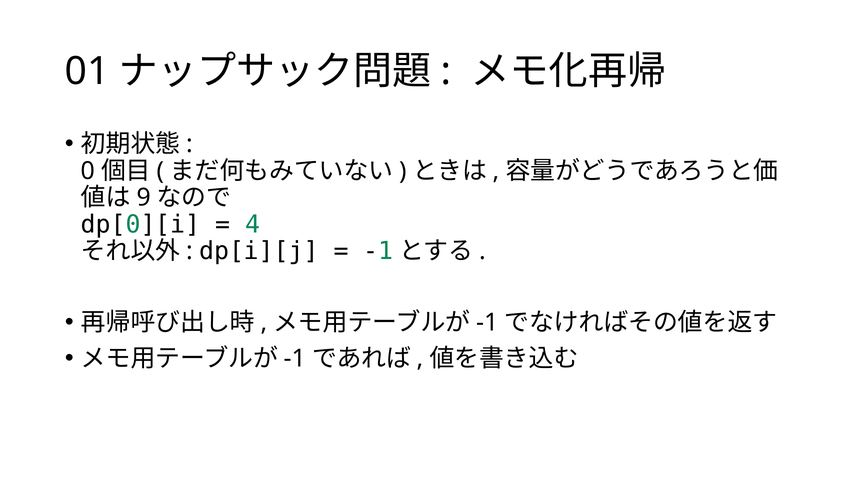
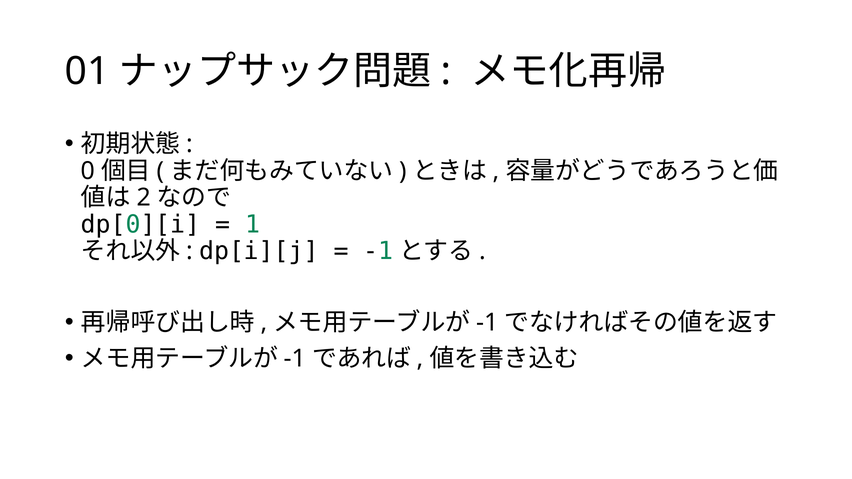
9: 9 -> 2
4: 4 -> 1
